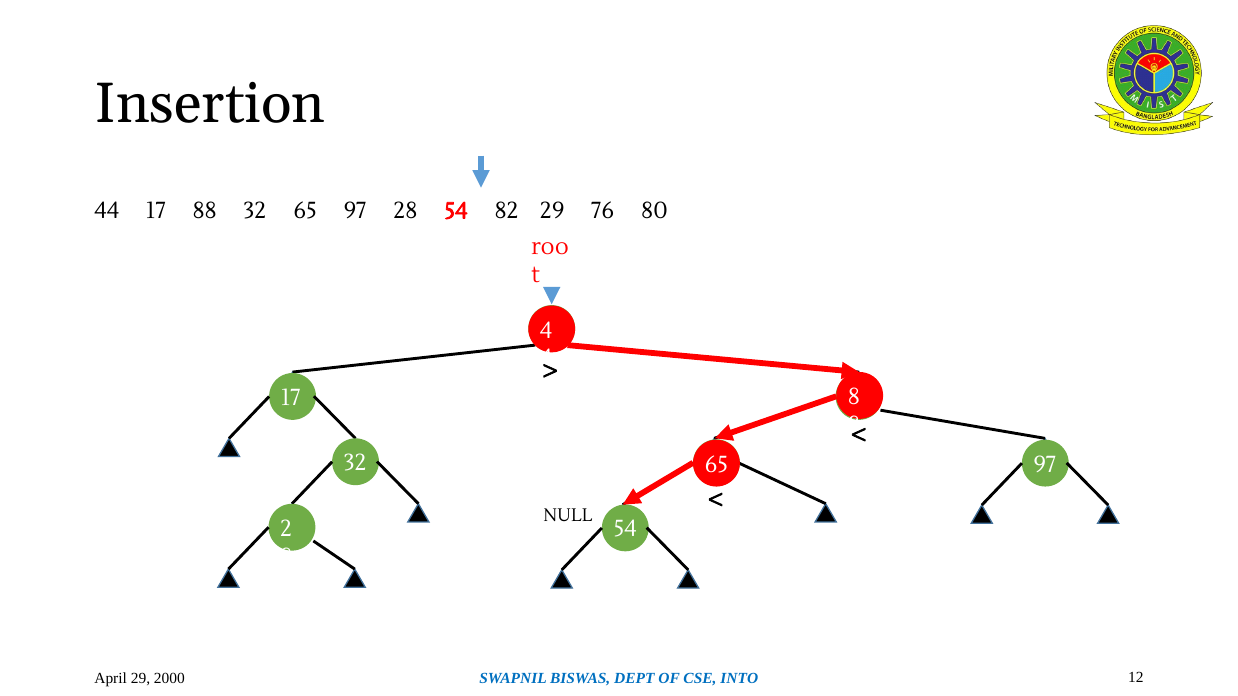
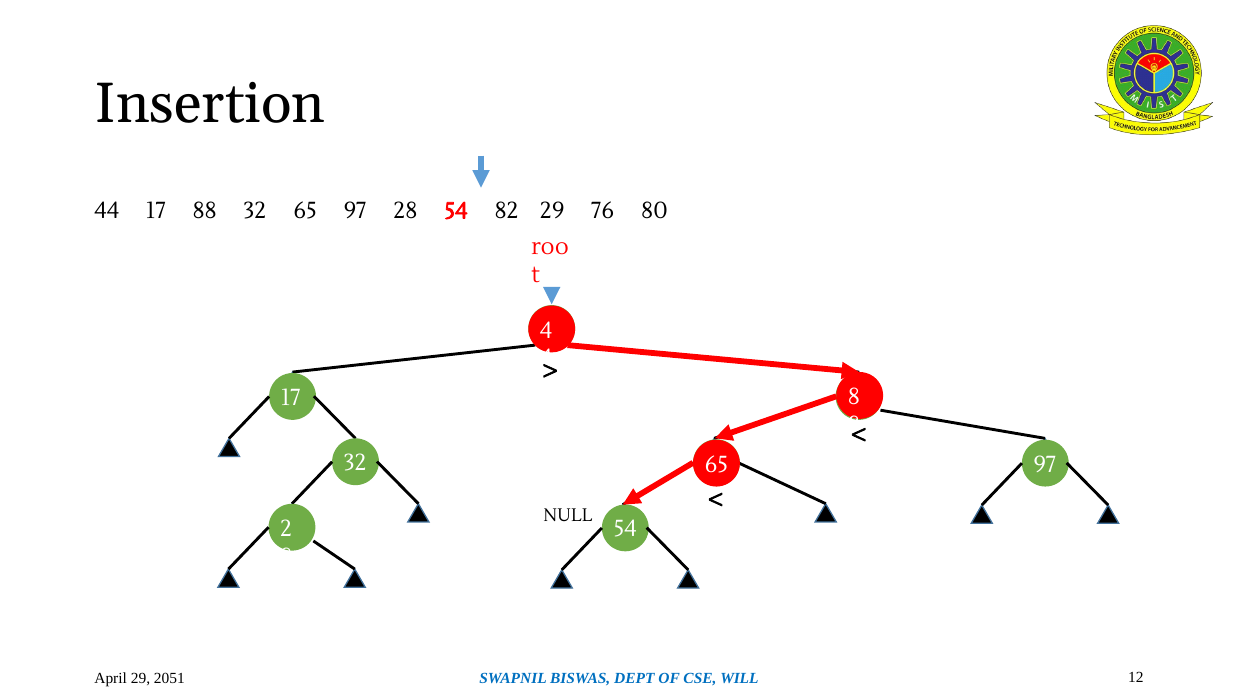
2000: 2000 -> 2051
INTO: INTO -> WILL
